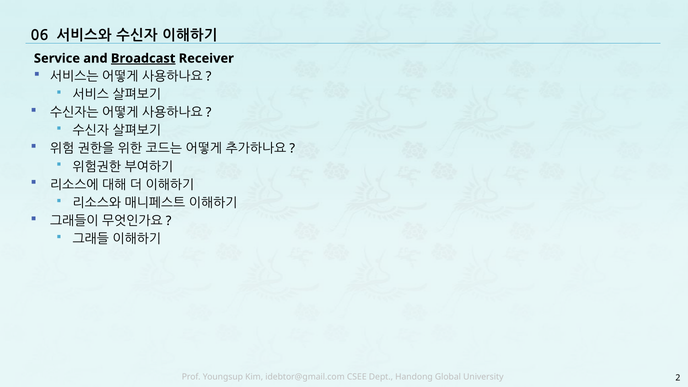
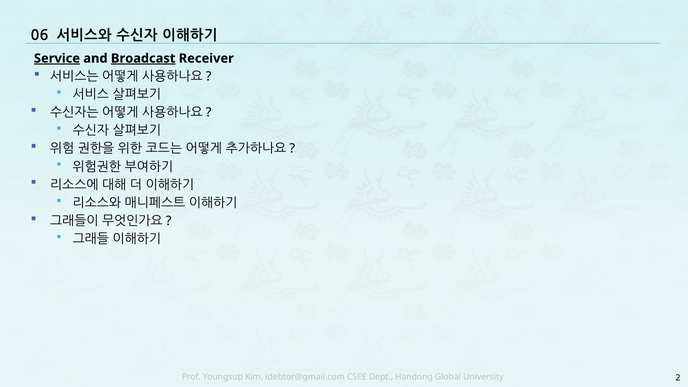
Service underline: none -> present
